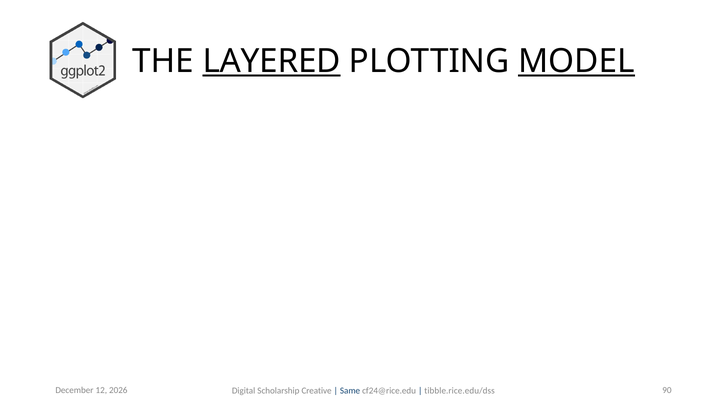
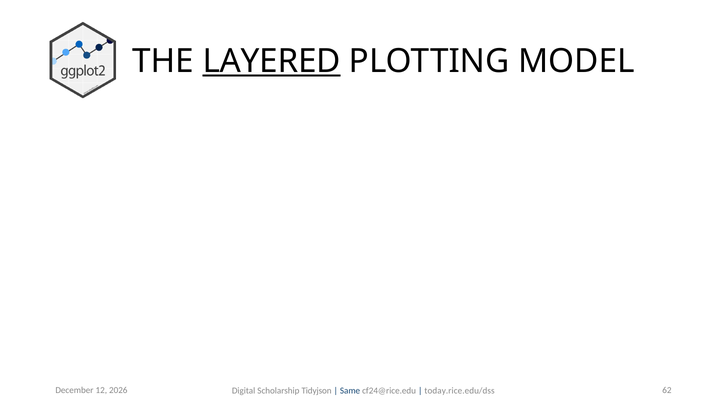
MODEL underline: present -> none
90: 90 -> 62
Creative: Creative -> Tidyjson
tibble.rice.edu/dss: tibble.rice.edu/dss -> today.rice.edu/dss
